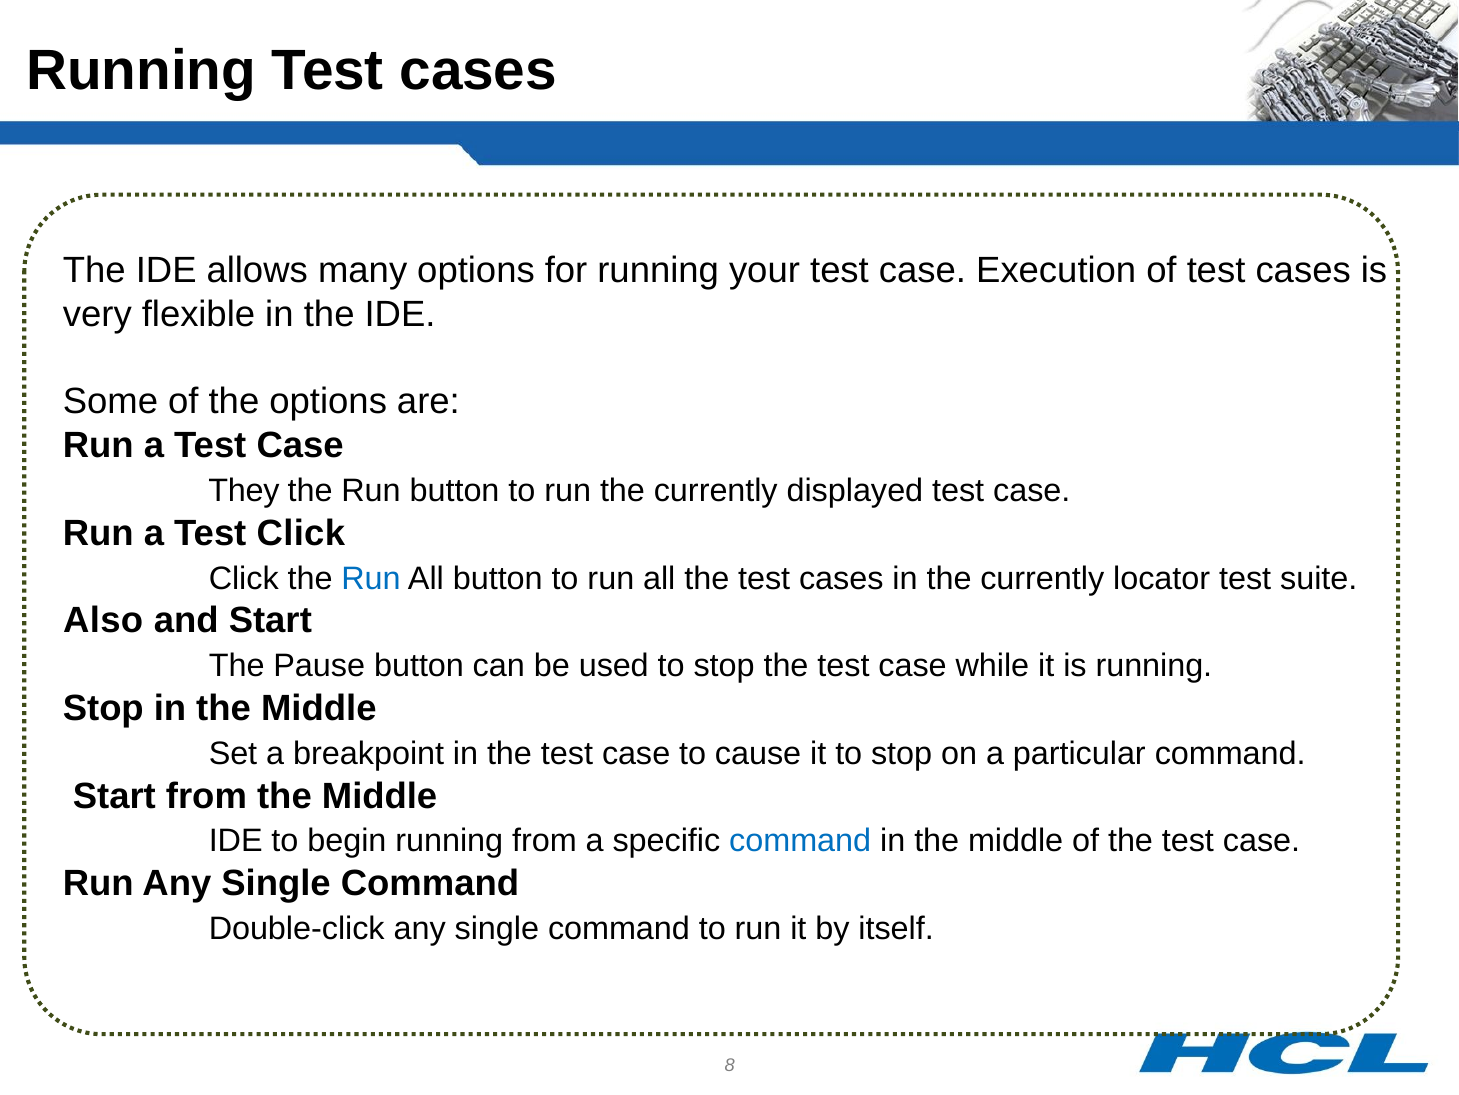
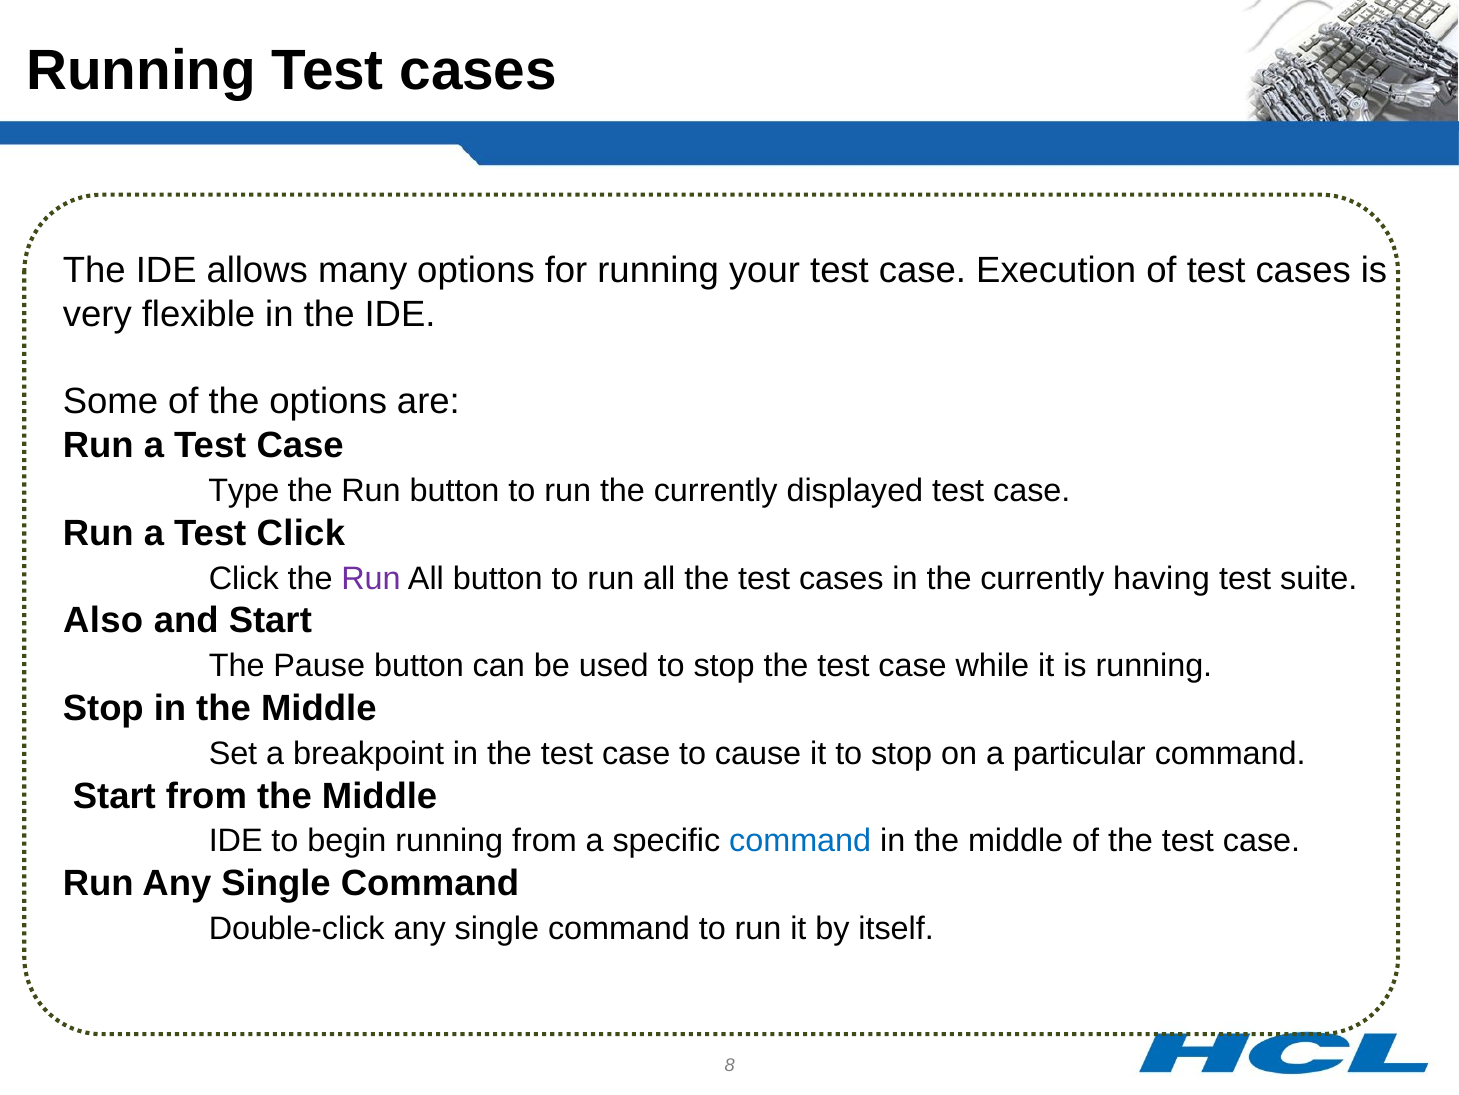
They: They -> Type
Run at (371, 578) colour: blue -> purple
locator: locator -> having
